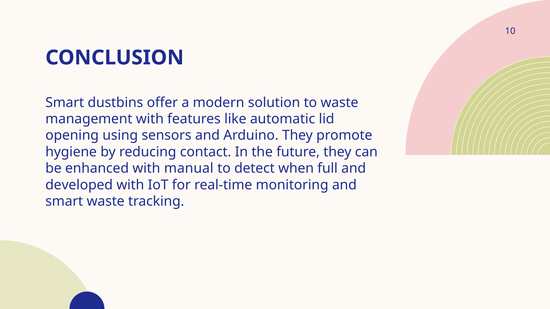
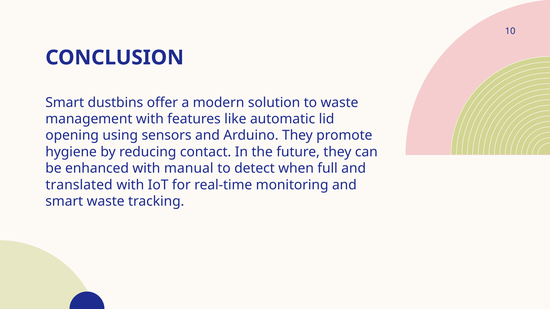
developed: developed -> translated
